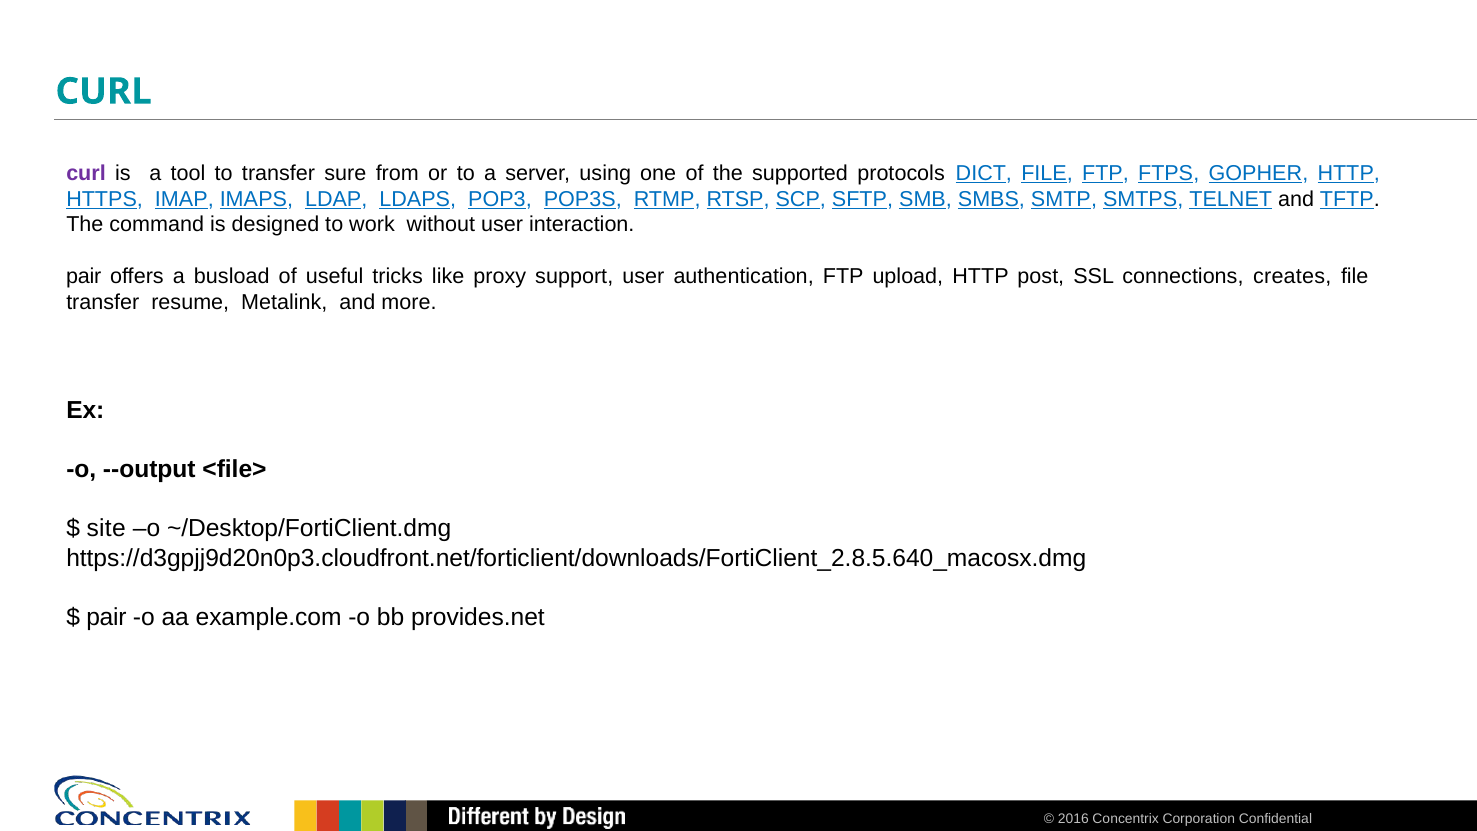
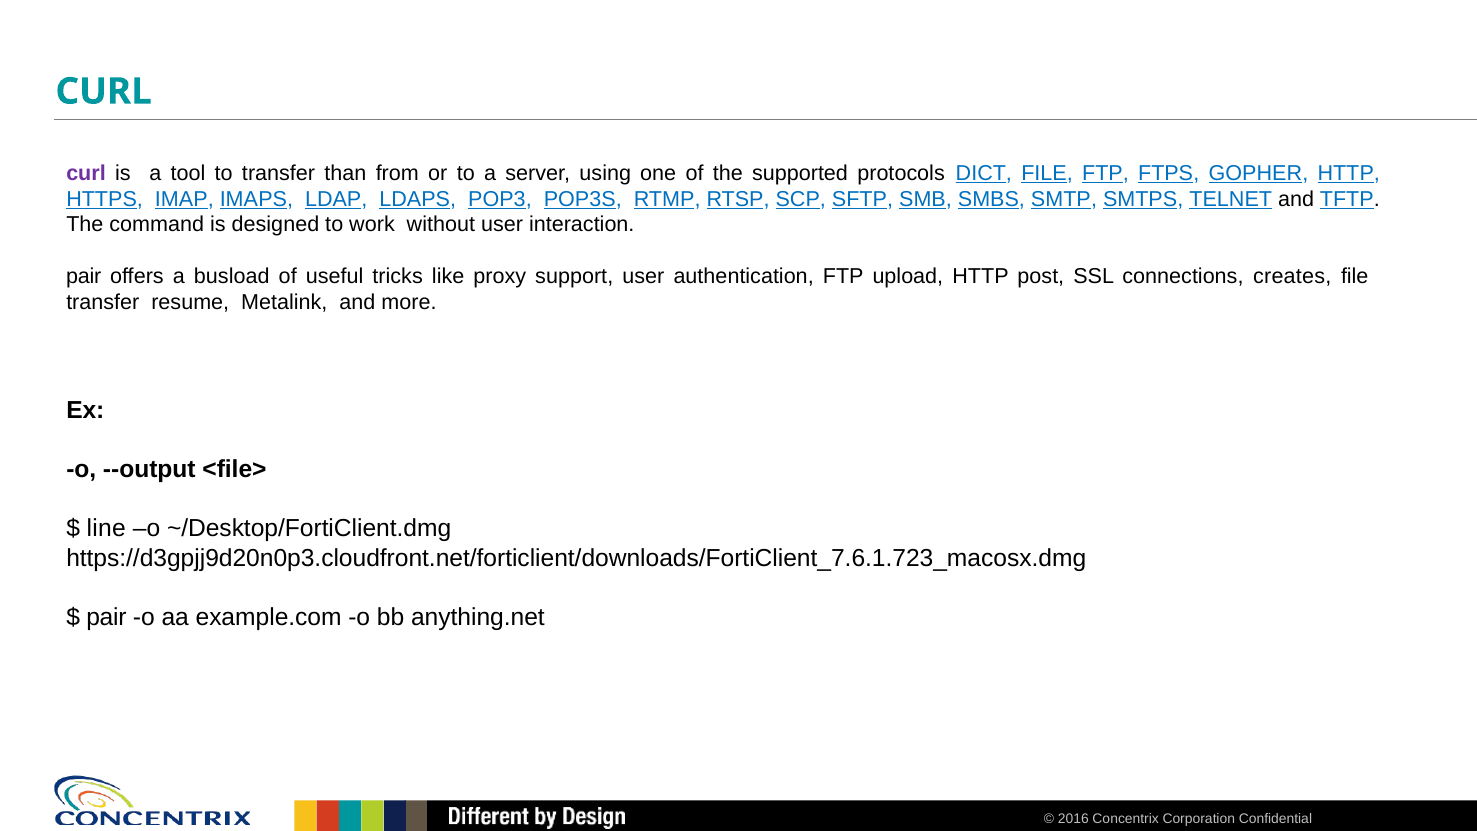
sure: sure -> than
site: site -> line
https://d3gpjj9d20n0p3.cloudfront.net/forticlient/downloads/FortiClient_2.8.5.640_macosx.dmg: https://d3gpjj9d20n0p3.cloudfront.net/forticlient/downloads/FortiClient_2.8.5.640_macosx.dmg -> https://d3gpjj9d20n0p3.cloudfront.net/forticlient/downloads/FortiClient_7.6.1.723_macosx.dmg
provides.net: provides.net -> anything.net
